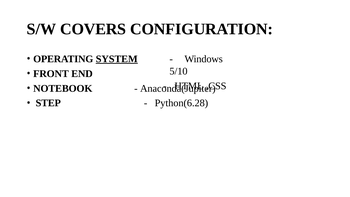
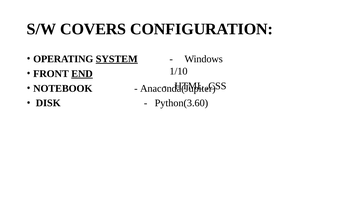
5/10: 5/10 -> 1/10
END underline: none -> present
Python(6.28: Python(6.28 -> Python(3.60
STEP: STEP -> DISK
